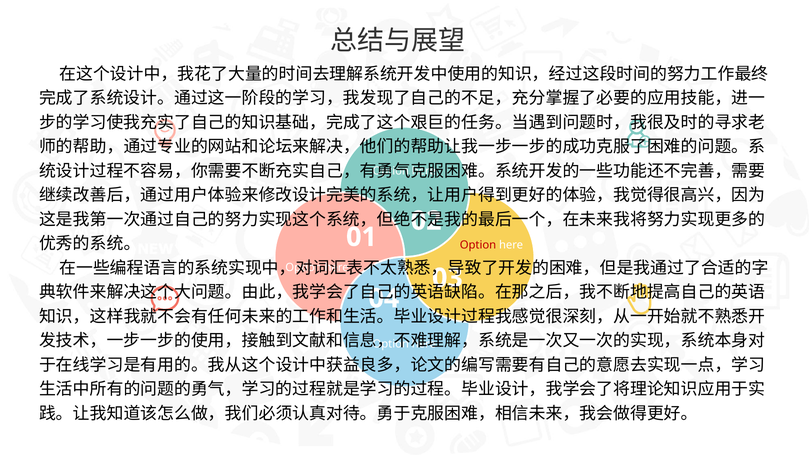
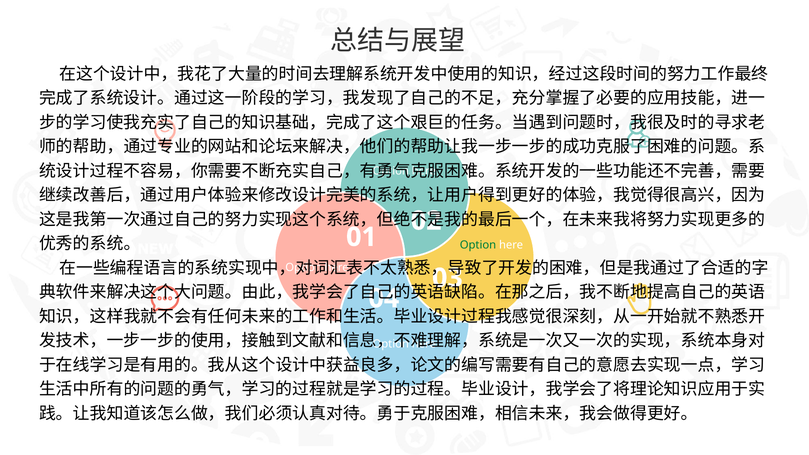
Option at (478, 245) colour: red -> green
